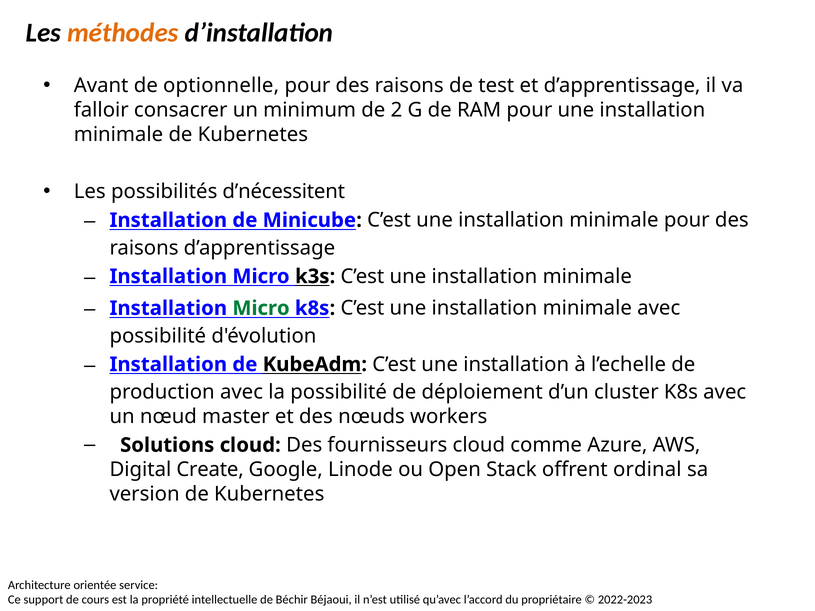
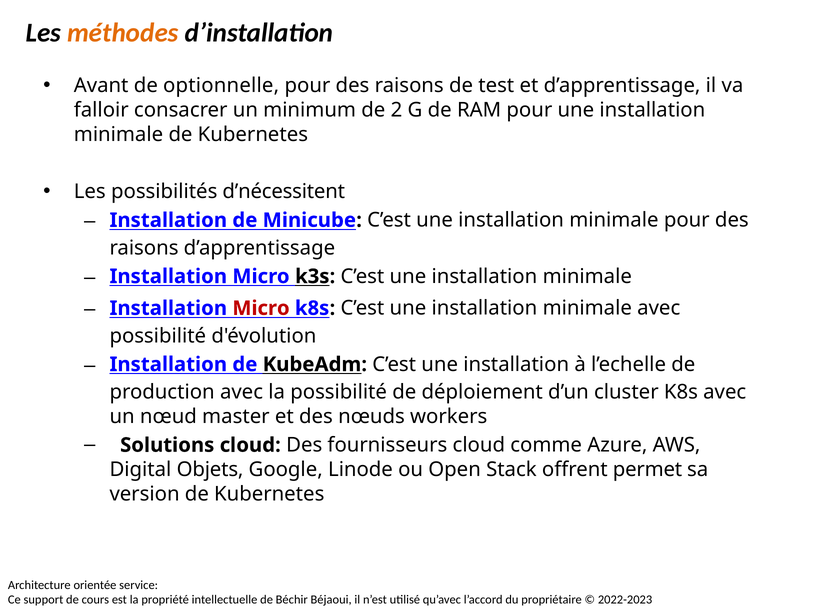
Micro at (261, 308) colour: green -> red
Create: Create -> Objets
ordinal: ordinal -> permet
